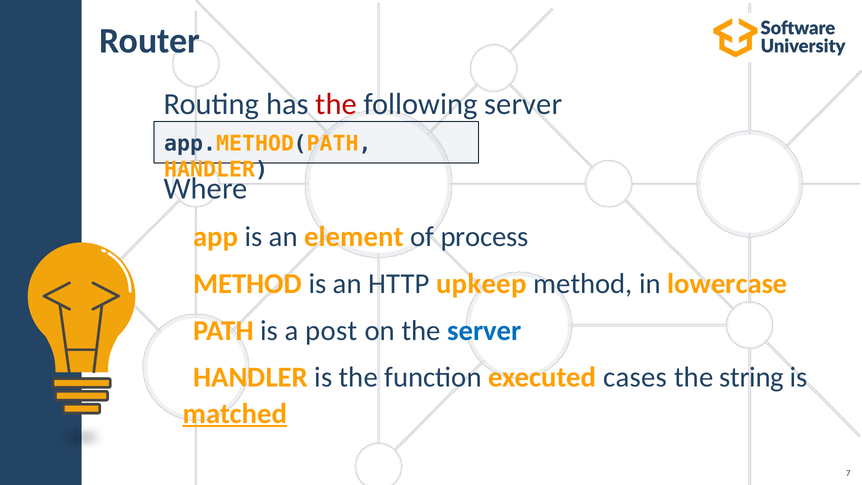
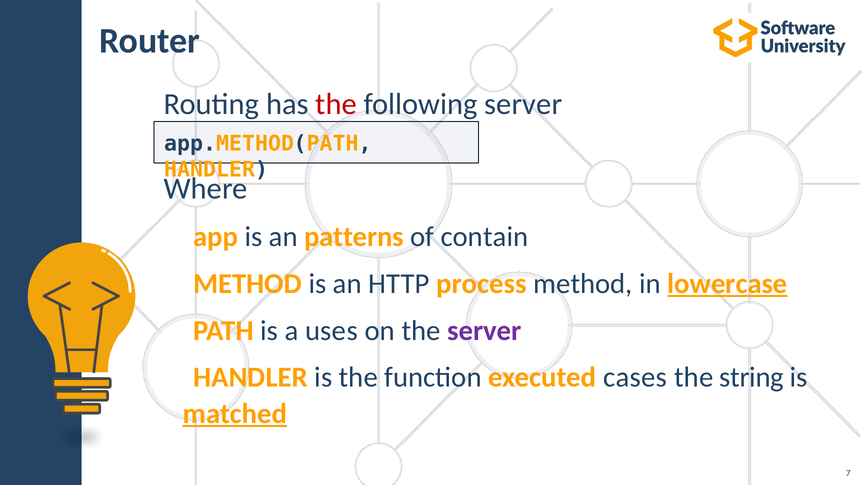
element: element -> patterns
process: process -> contain
upkeep: upkeep -> process
lowercase underline: none -> present
post: post -> uses
server at (484, 330) colour: blue -> purple
